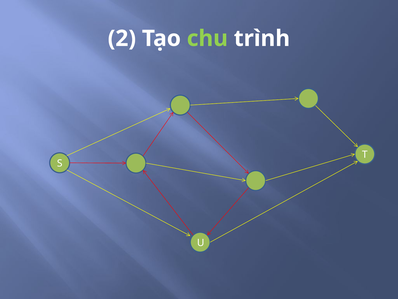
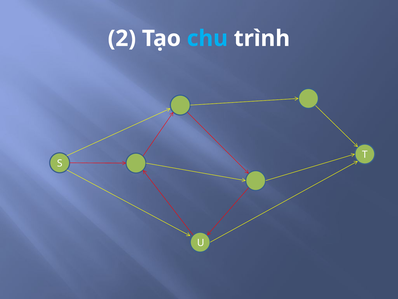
chu colour: light green -> light blue
